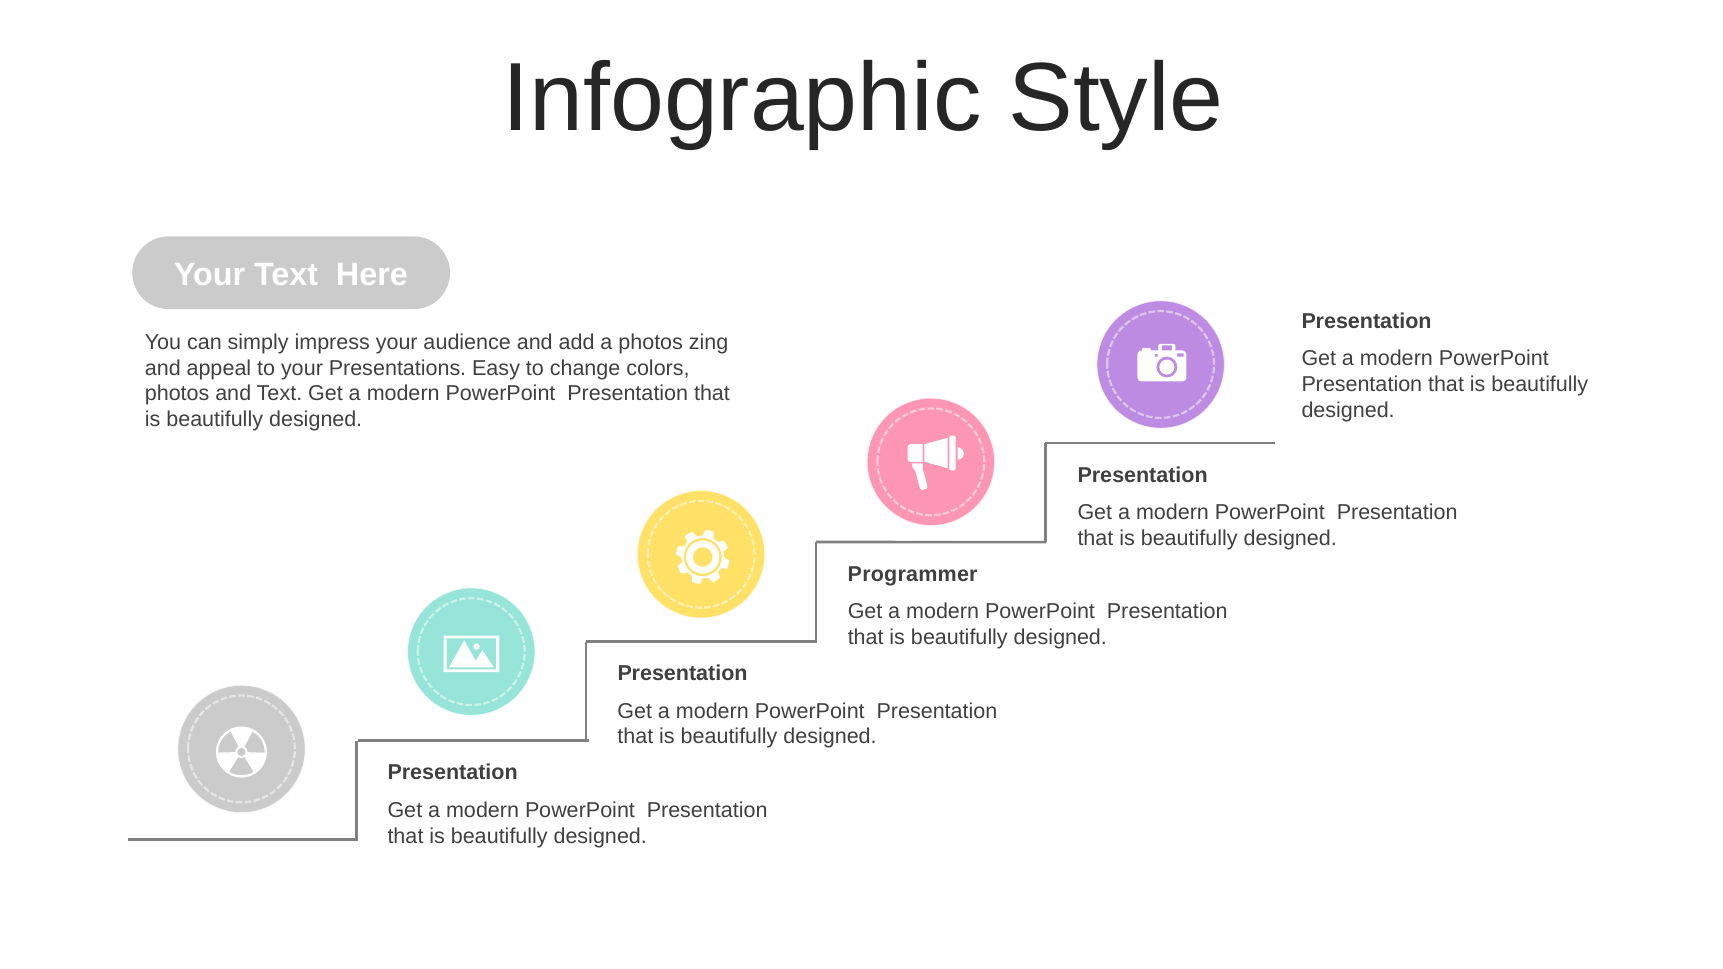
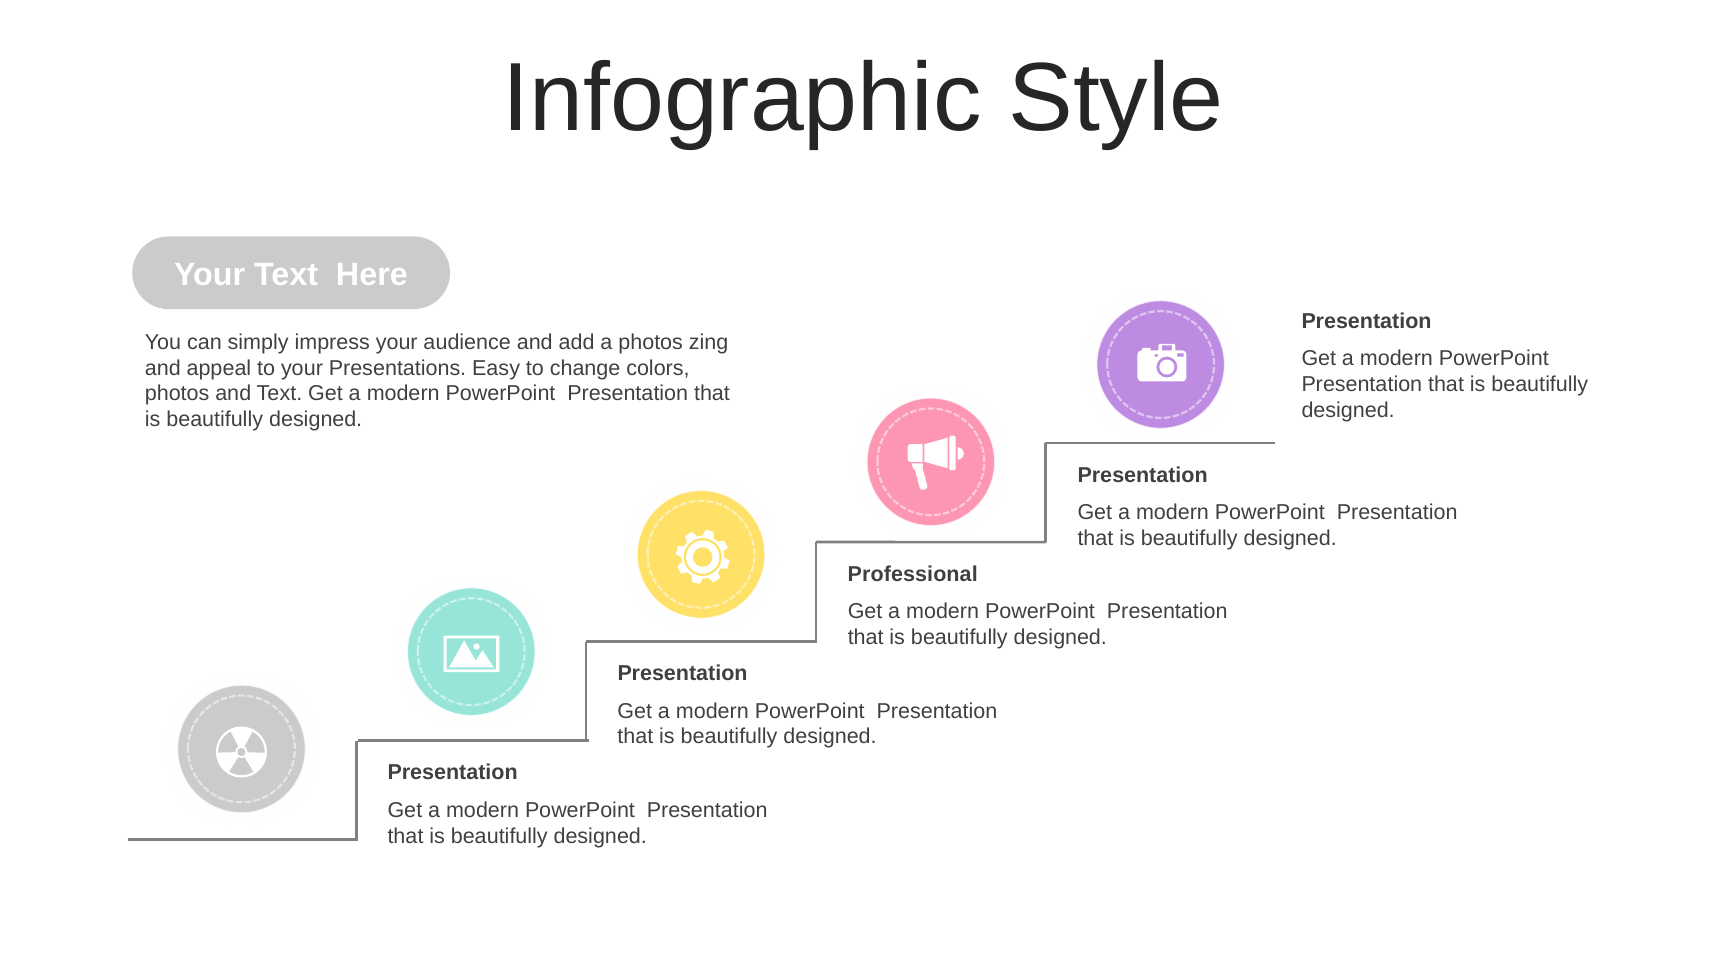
Programmer: Programmer -> Professional
